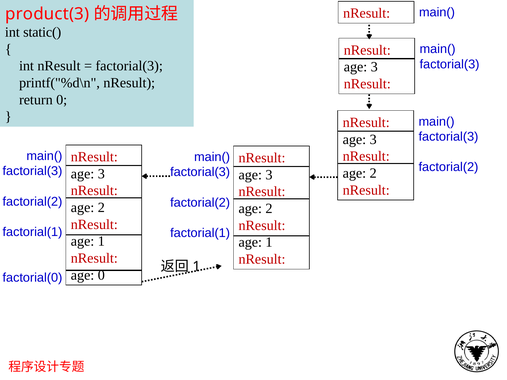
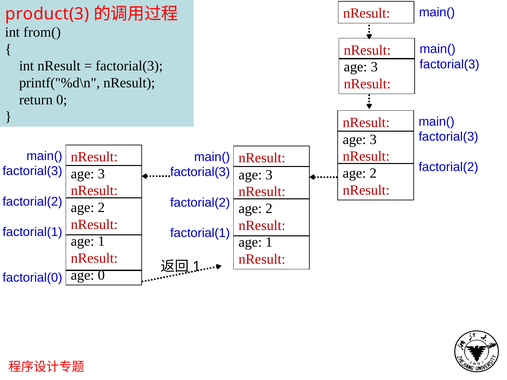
static(: static( -> from(
